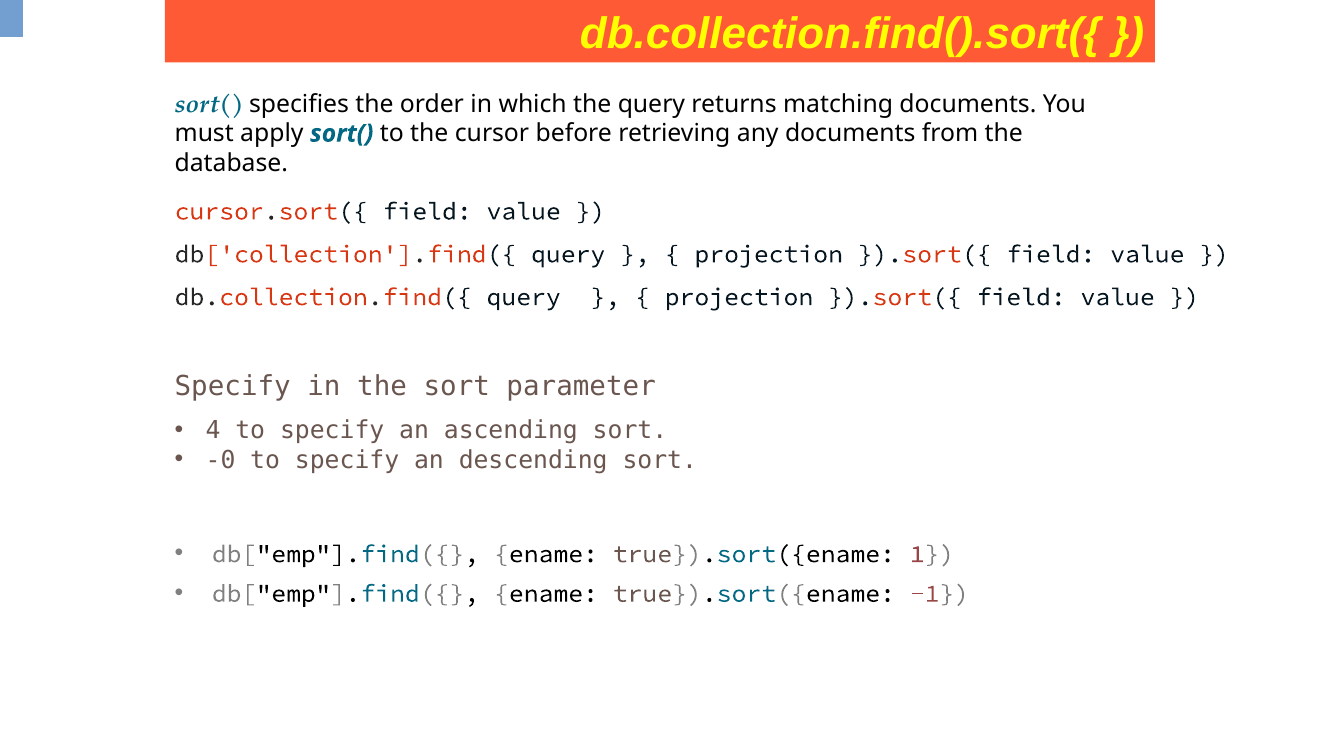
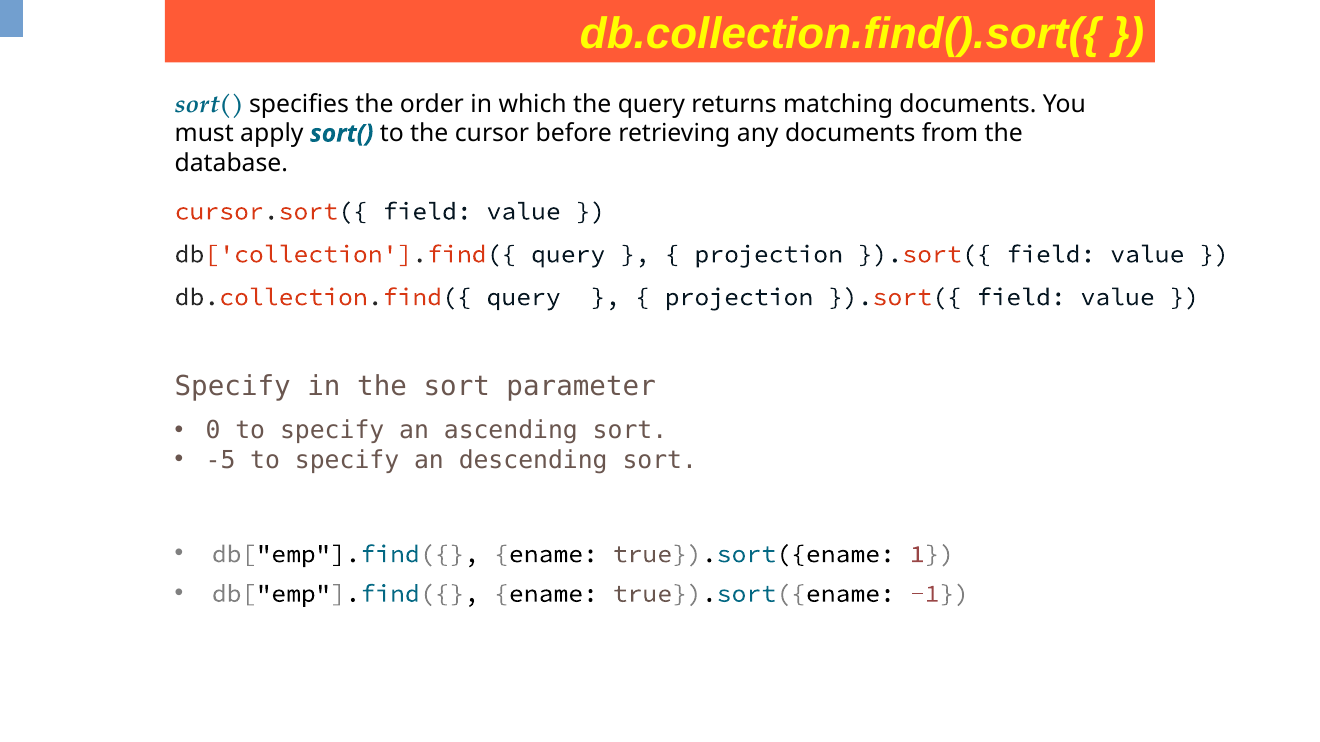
4: 4 -> 0
-0: -0 -> -5
